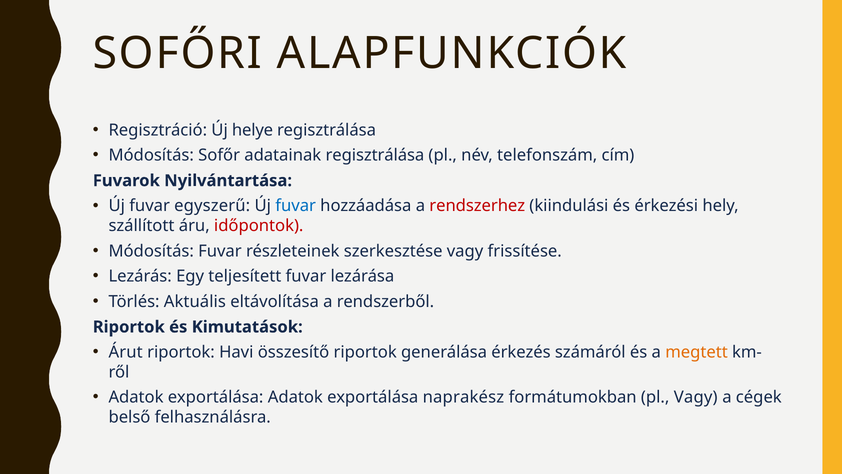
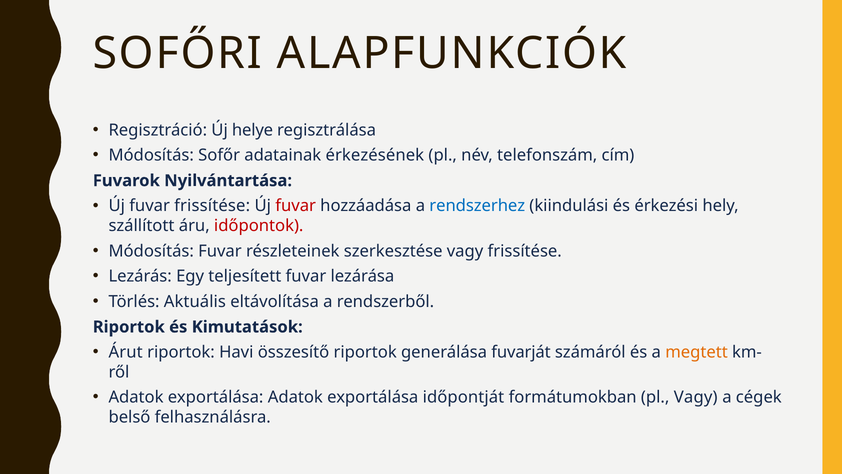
adatainak regisztrálása: regisztrálása -> érkezésének
fuvar egyszerű: egyszerű -> frissítése
fuvar at (296, 206) colour: blue -> red
rendszerhez colour: red -> blue
érkezés: érkezés -> fuvarját
naprakész: naprakész -> időpontját
